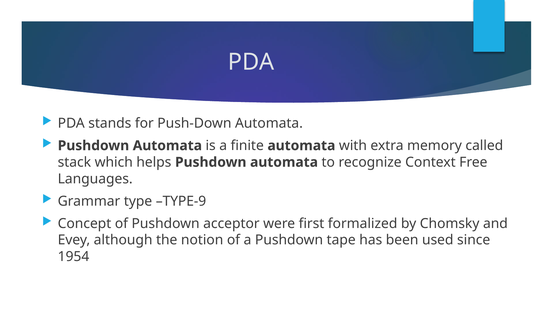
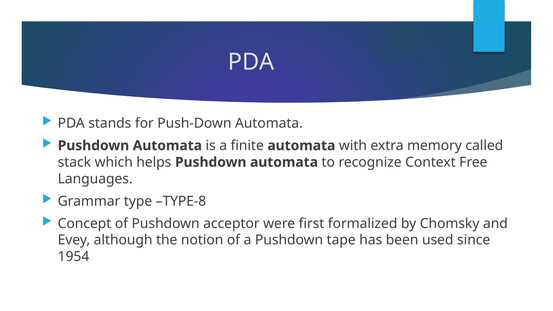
TYPE-9: TYPE-9 -> TYPE-8
